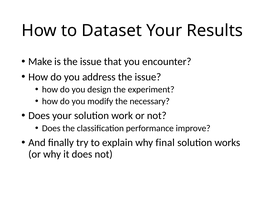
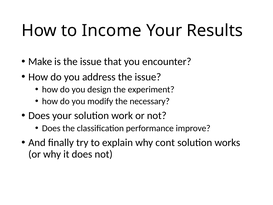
Dataset: Dataset -> Income
final: final -> cont
